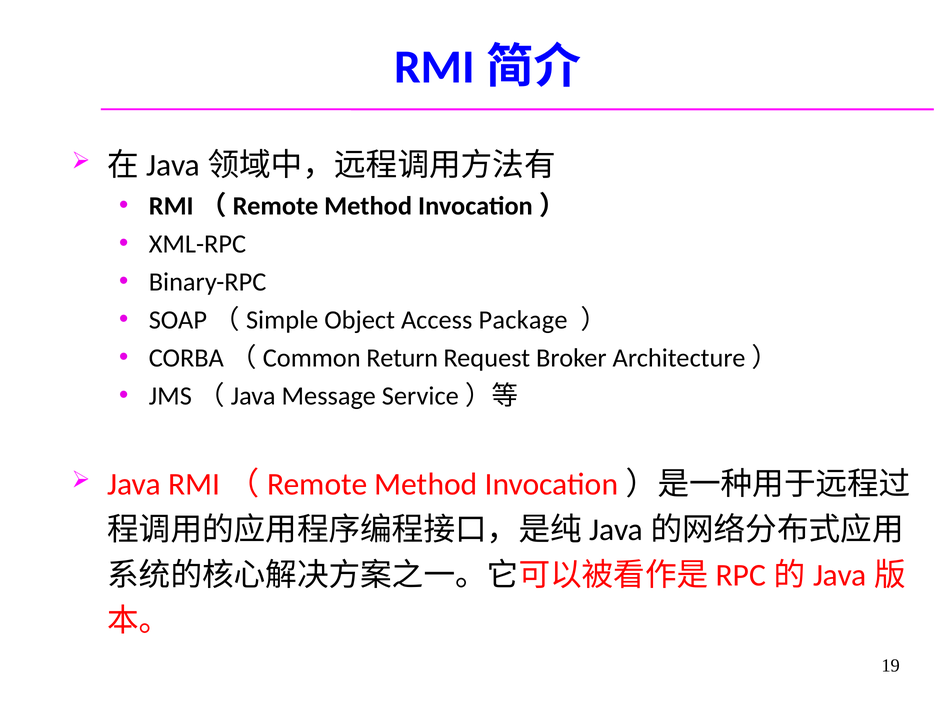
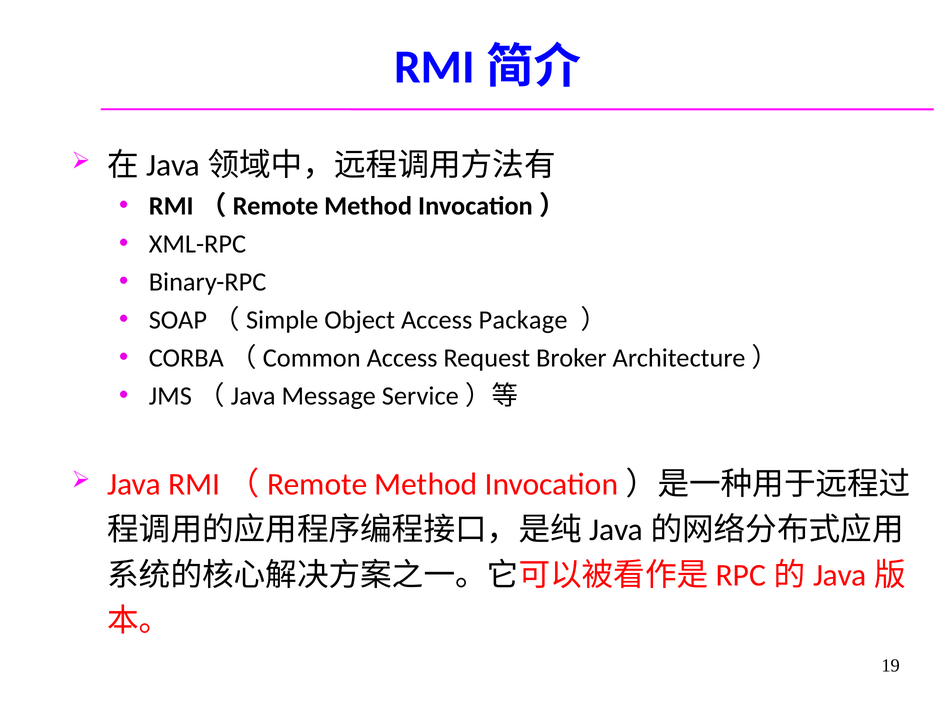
CORBA（Common Return: Return -> Access
